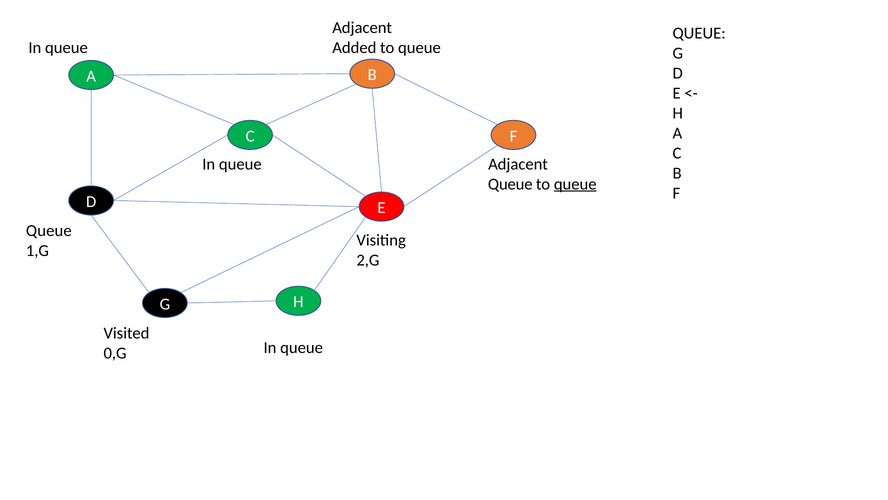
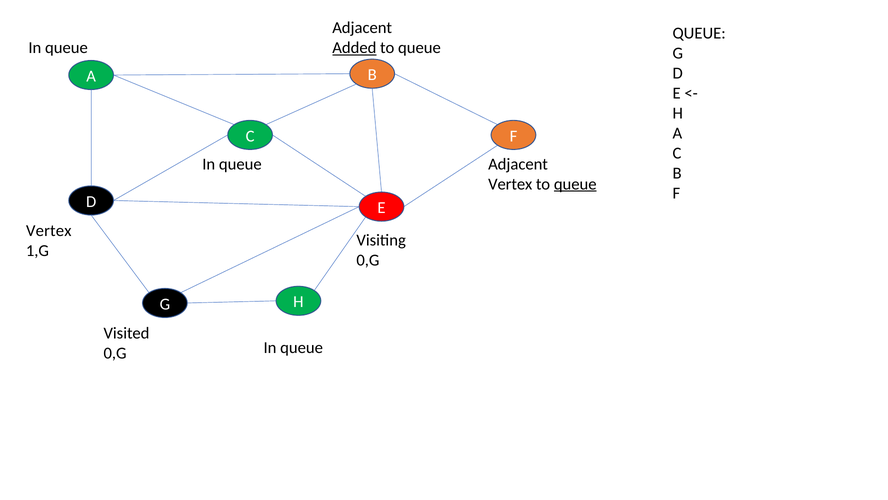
Added underline: none -> present
Queue at (510, 184): Queue -> Vertex
Queue at (49, 230): Queue -> Vertex
2,G at (368, 260): 2,G -> 0,G
